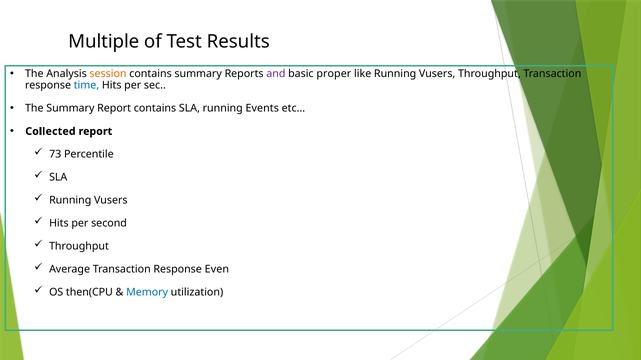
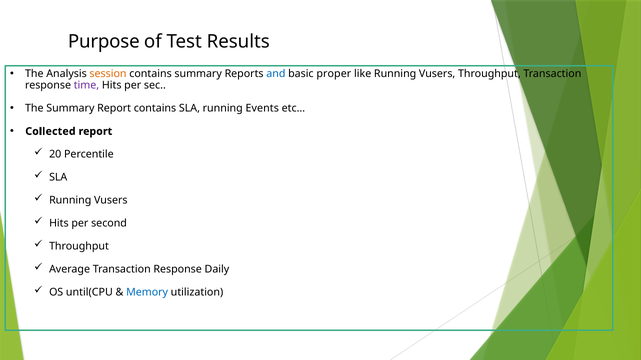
Multiple: Multiple -> Purpose
and colour: purple -> blue
time colour: blue -> purple
73: 73 -> 20
Even: Even -> Daily
then(CPU: then(CPU -> until(CPU
